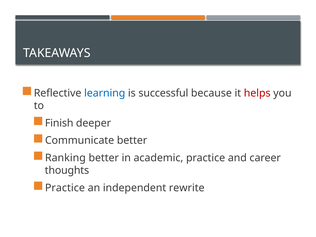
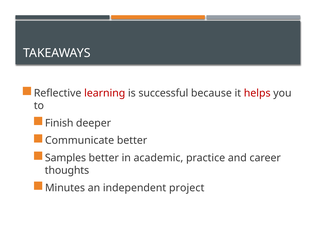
learning colour: blue -> red
Ranking: Ranking -> Samples
Practice at (65, 188): Practice -> Minutes
rewrite: rewrite -> project
